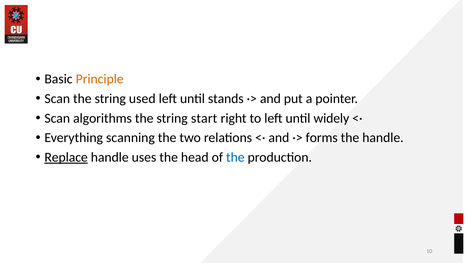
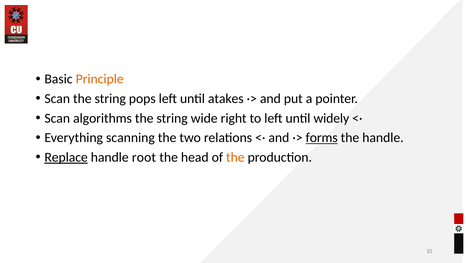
used: used -> pops
stands: stands -> atakes
start: start -> wide
forms underline: none -> present
uses: uses -> root
the at (235, 157) colour: blue -> orange
